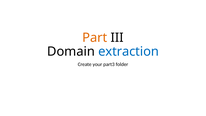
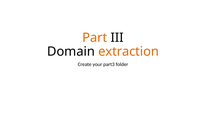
extraction colour: blue -> orange
